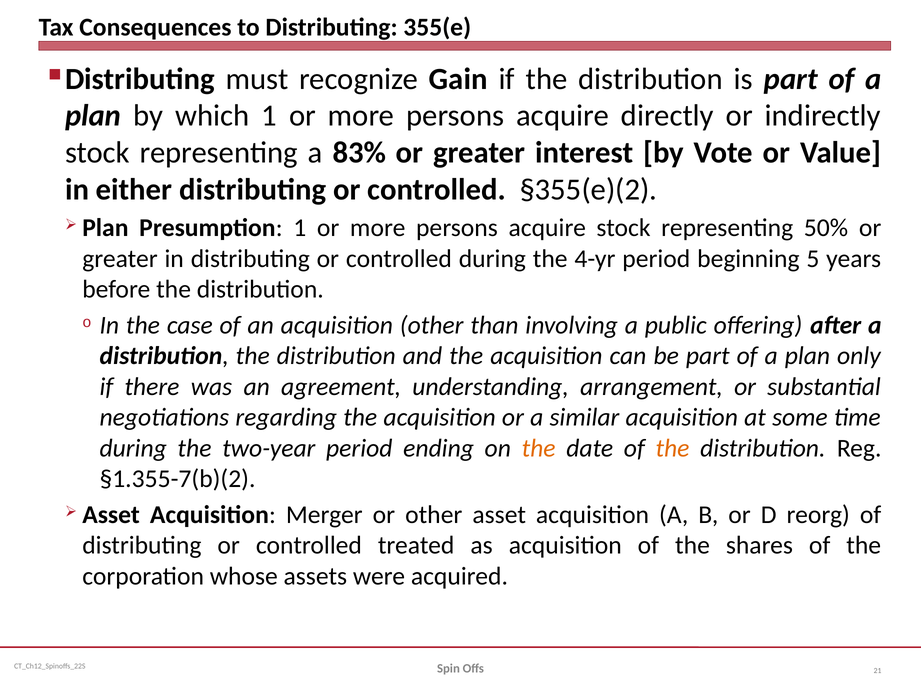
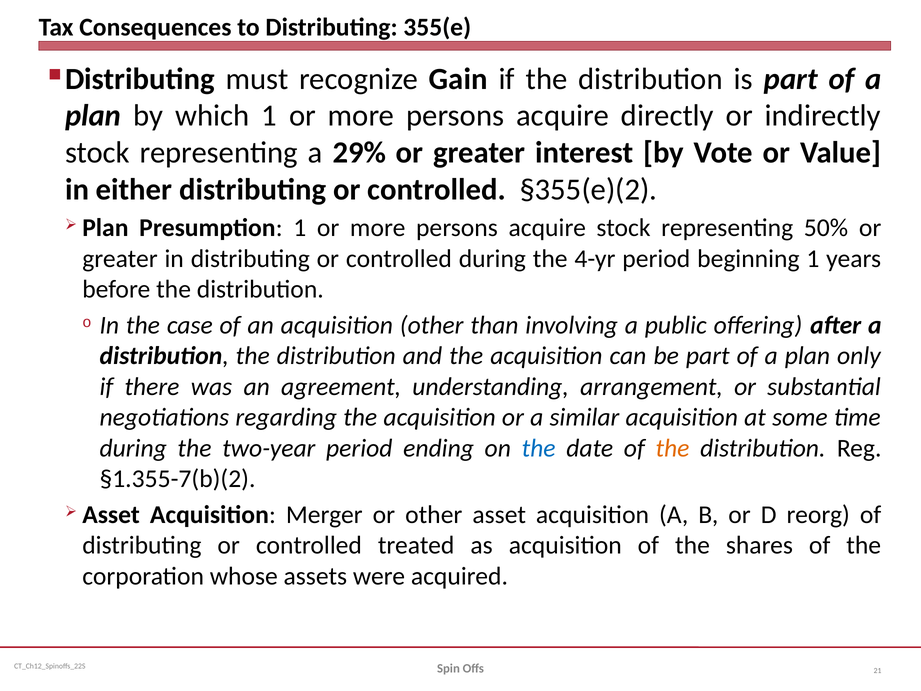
83%: 83% -> 29%
beginning 5: 5 -> 1
the at (539, 448) colour: orange -> blue
